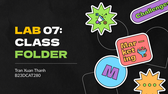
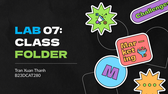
LAB colour: yellow -> light blue
